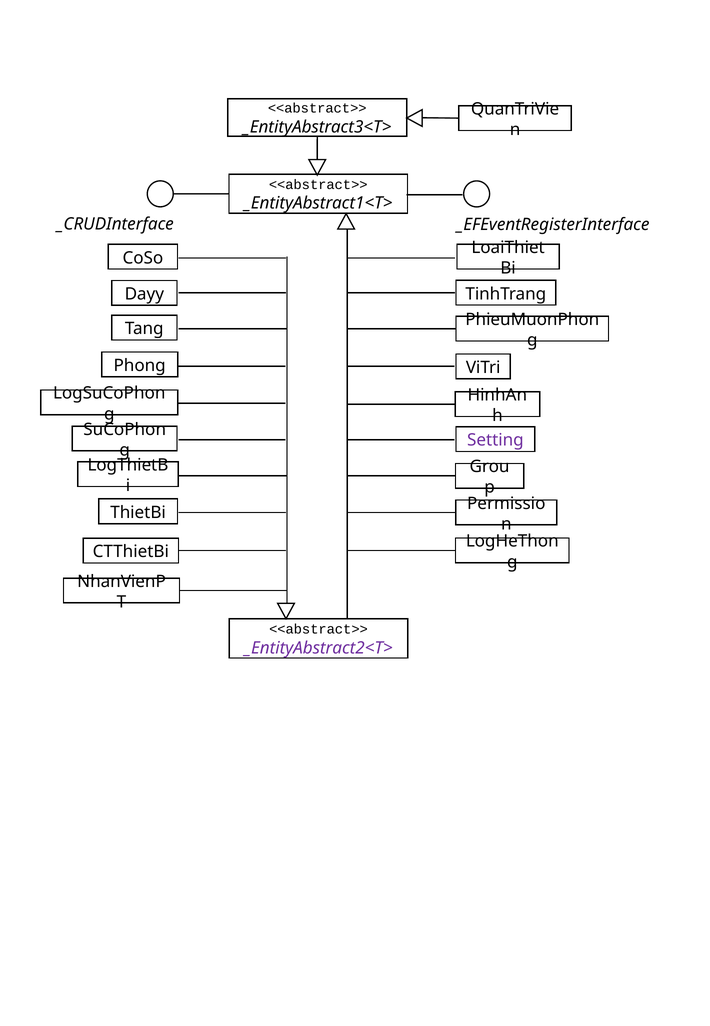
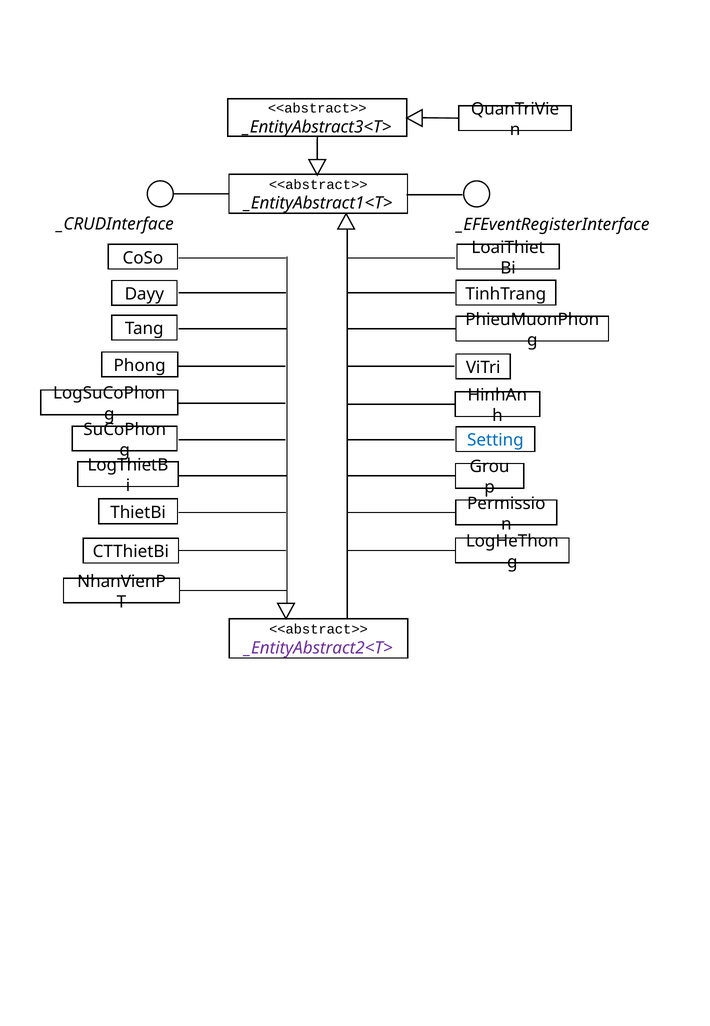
Setting colour: purple -> blue
